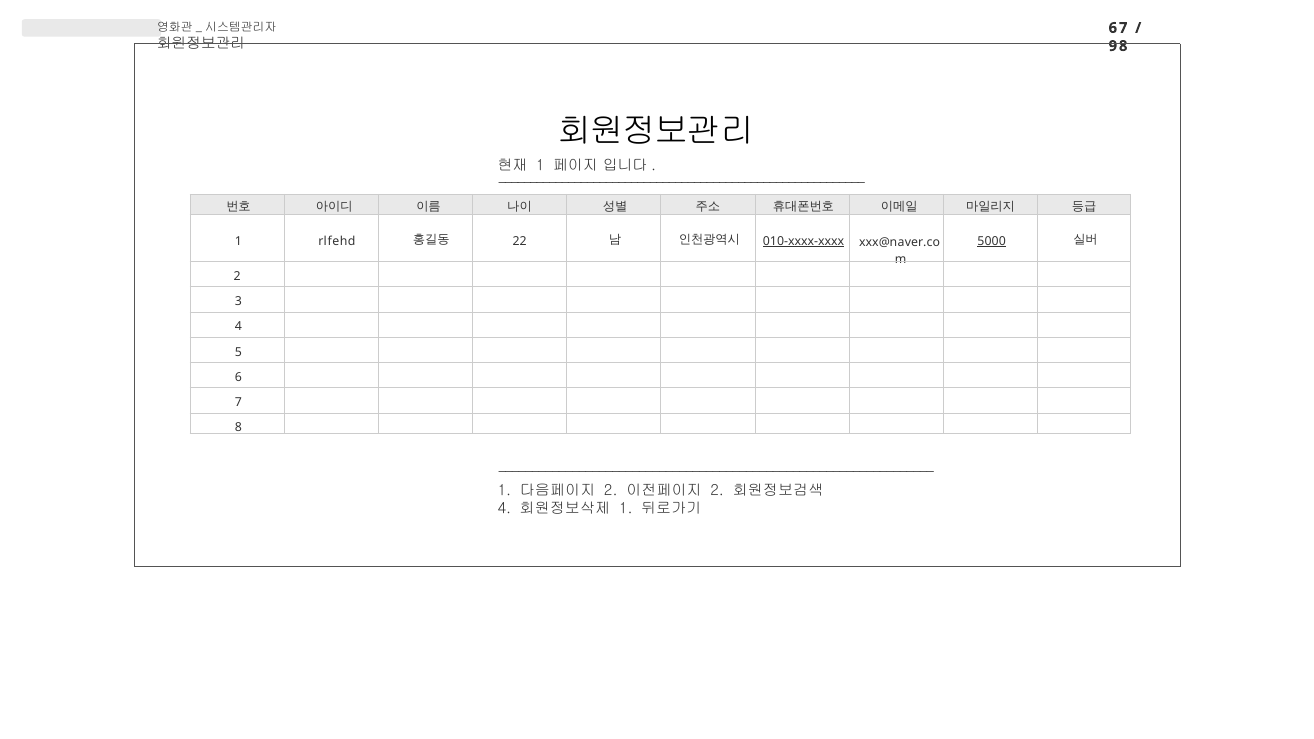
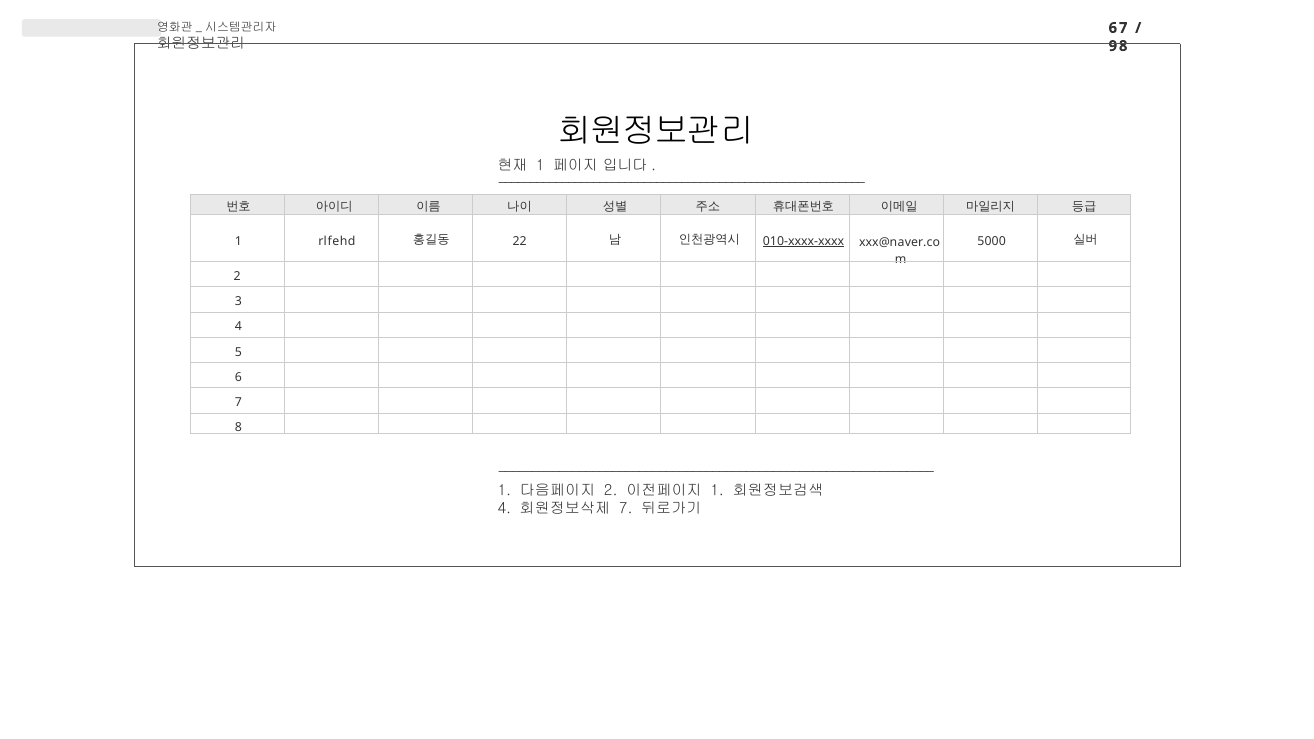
5000 underline: present -> none
2 at (717, 491): 2 -> 1
1 at (626, 509): 1 -> 7
